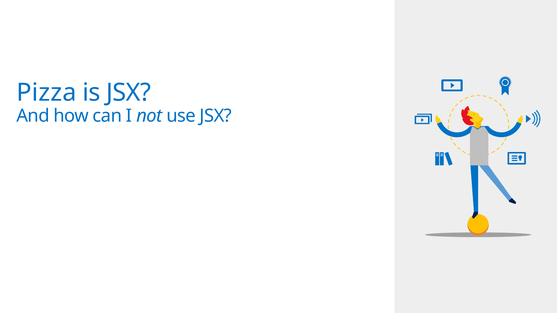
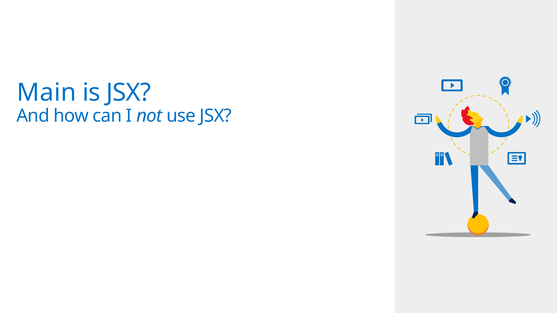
Pizza: Pizza -> Main
